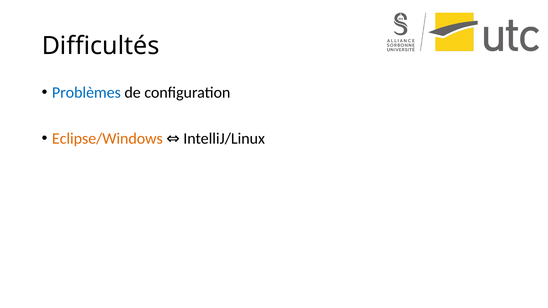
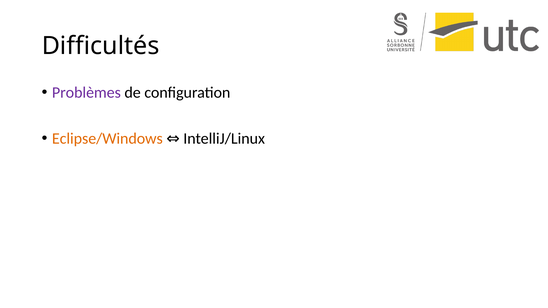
Problèmes colour: blue -> purple
